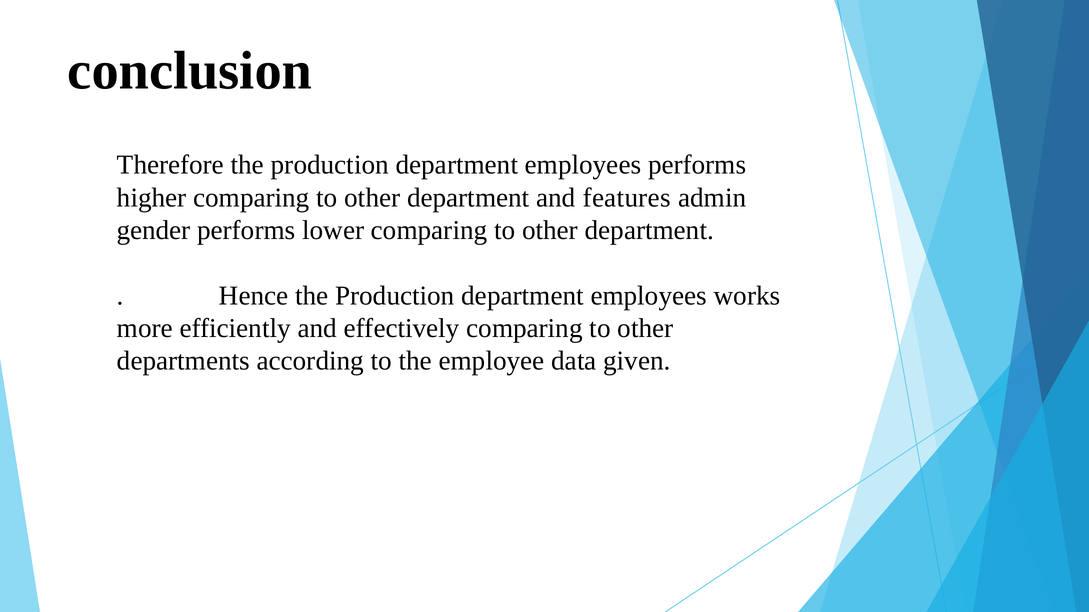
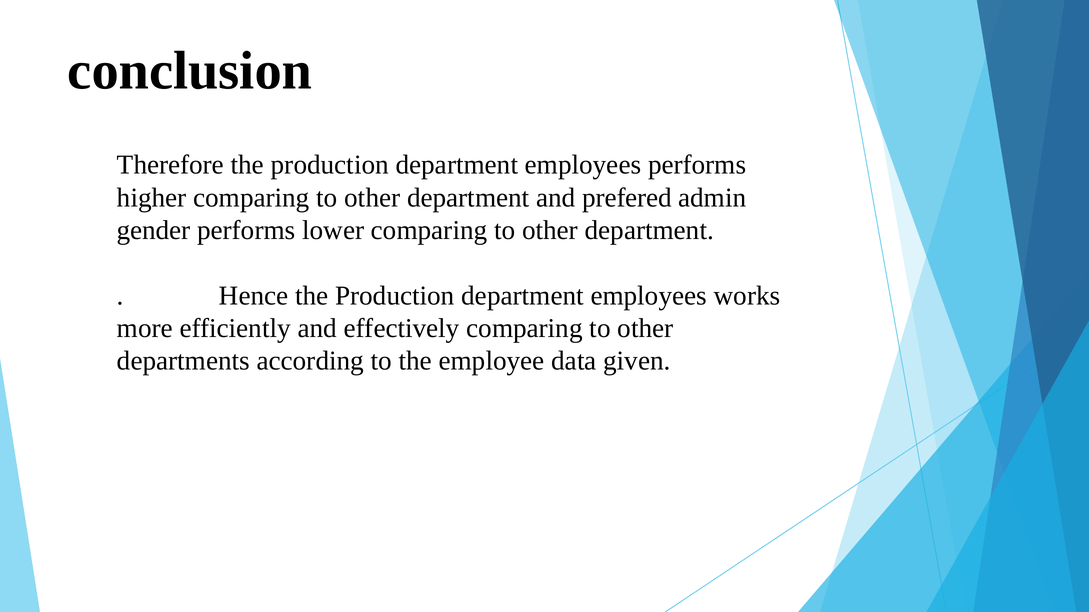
features: features -> prefered
